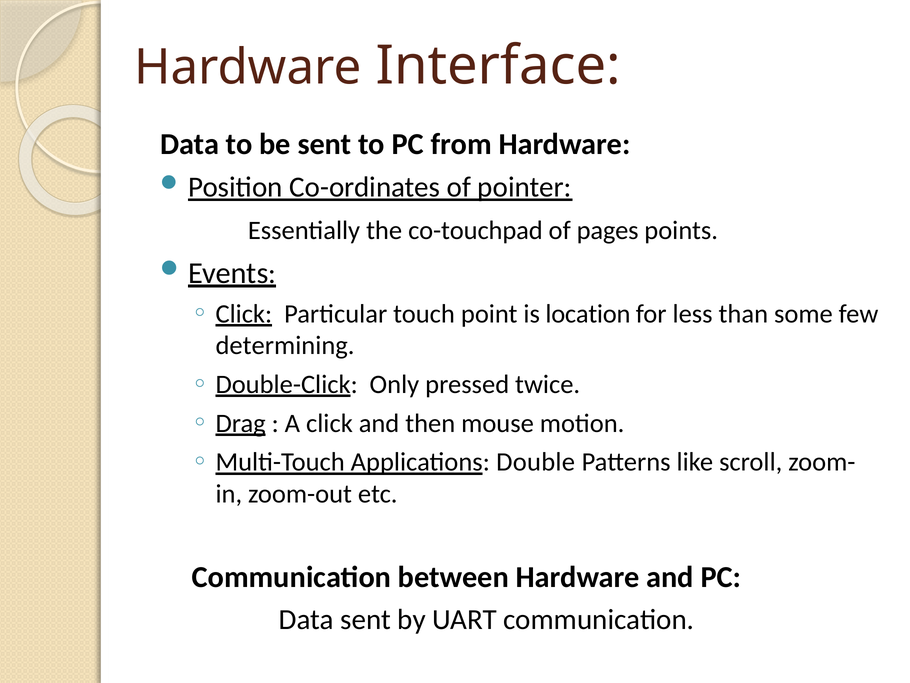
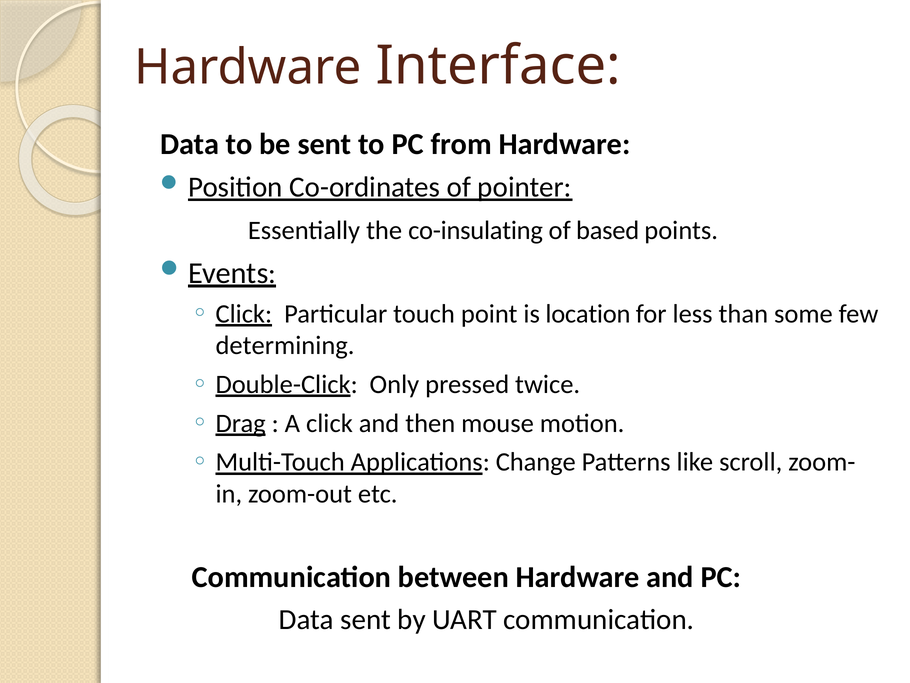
co-touchpad: co-touchpad -> co-insulating
pages: pages -> based
Double: Double -> Change
